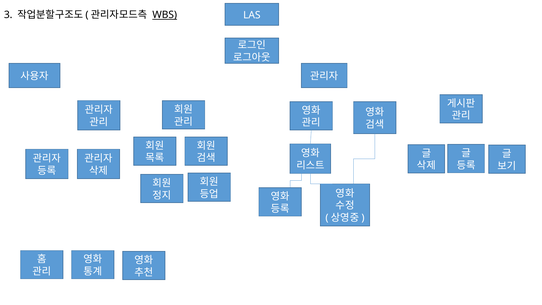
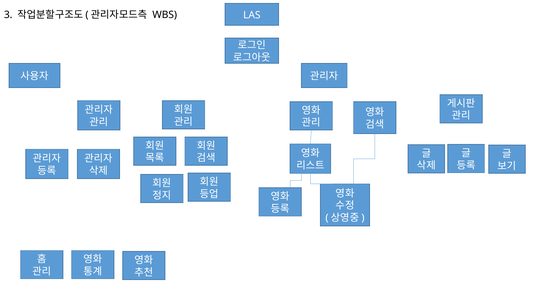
WBS underline: present -> none
